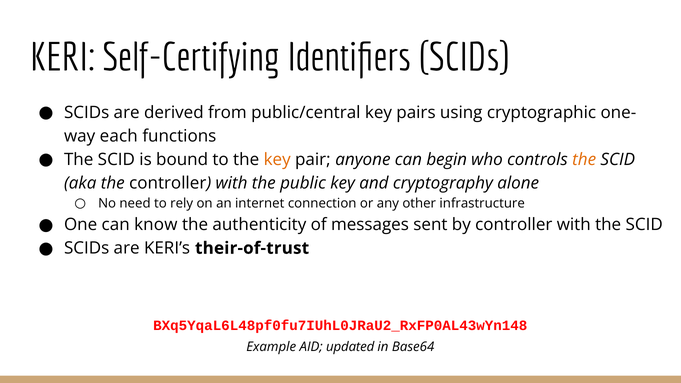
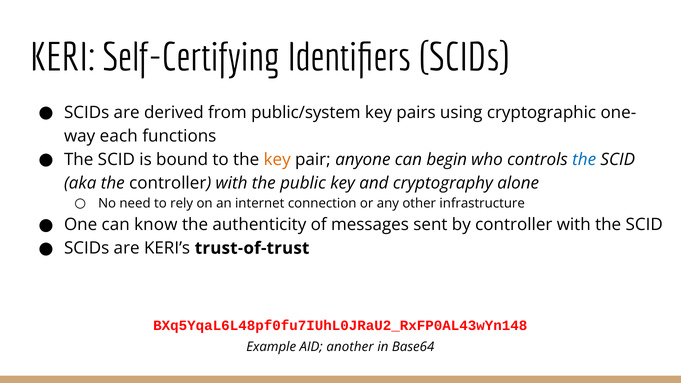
public/central: public/central -> public/system
the at (584, 159) colour: orange -> blue
their-of-trust: their-of-trust -> trust-of-trust
updated: updated -> another
